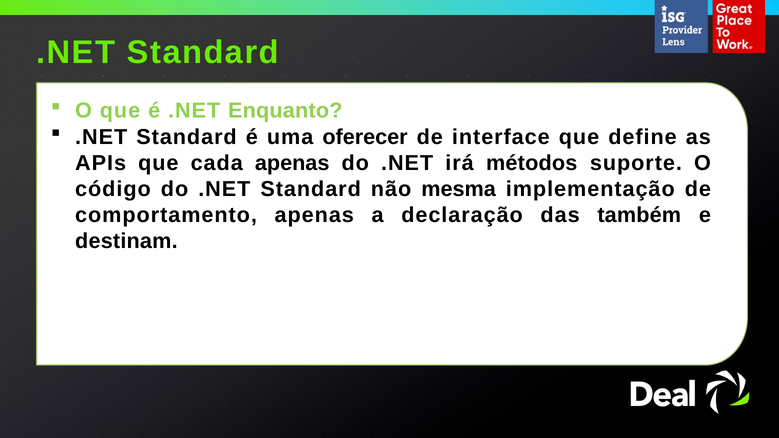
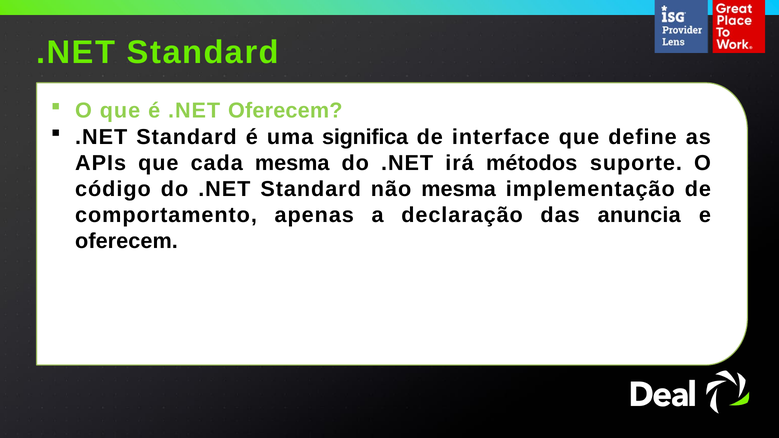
.NET Enquanto: Enquanto -> Oferecem
oferecer: oferecer -> significa
cada apenas: apenas -> mesma
também: também -> anuncia
destinam at (126, 241): destinam -> oferecem
